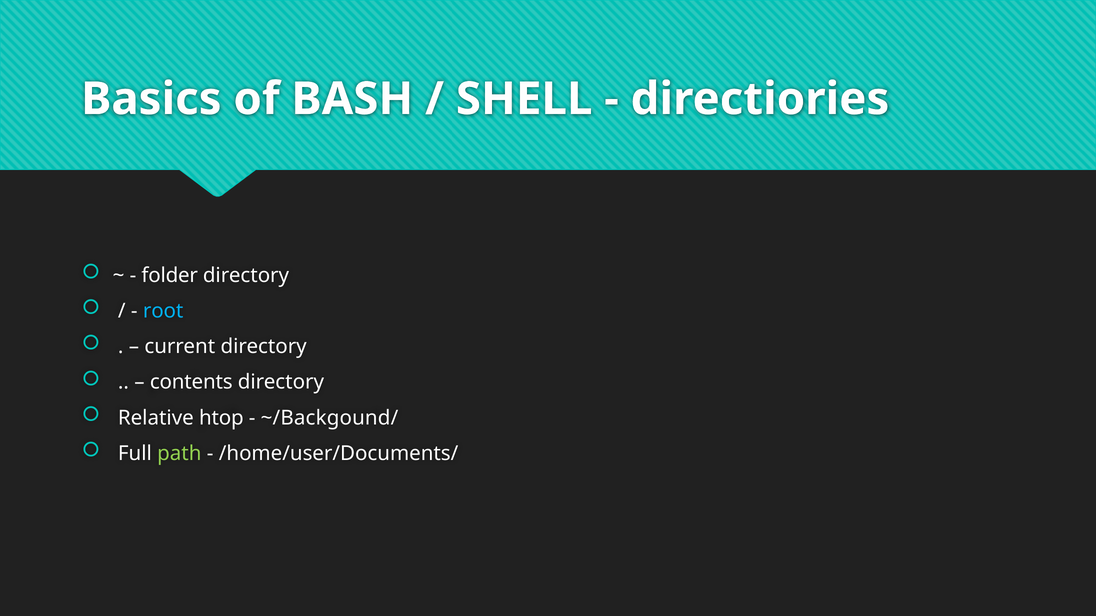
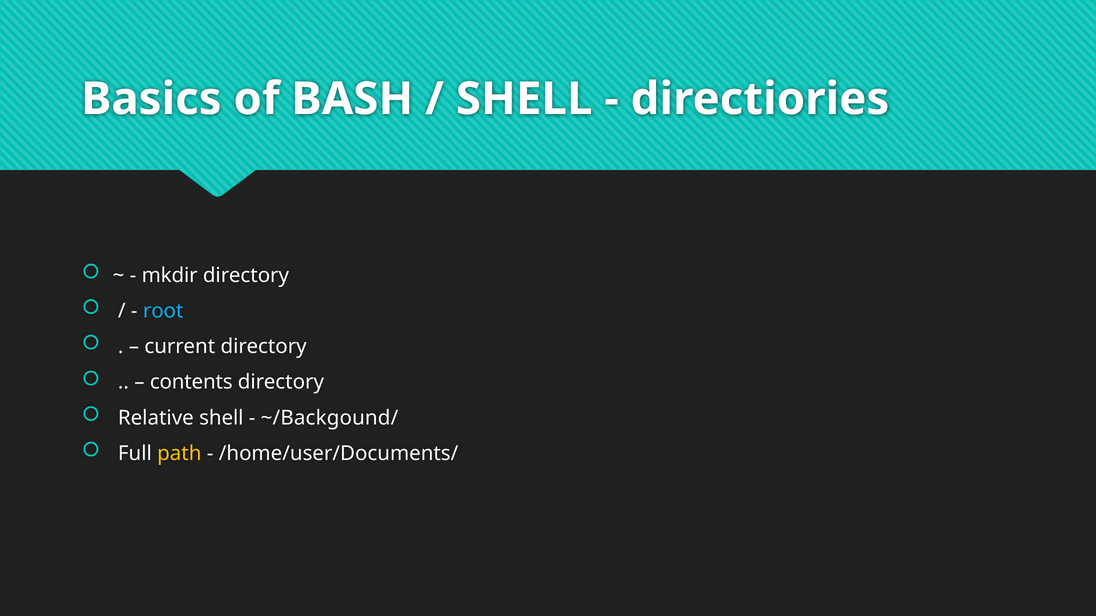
folder: folder -> mkdir
Relative htop: htop -> shell
path colour: light green -> yellow
